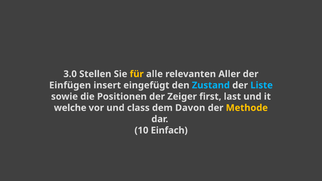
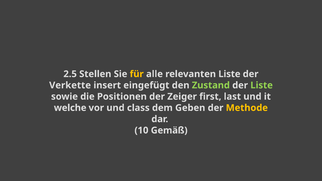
3.0: 3.0 -> 2.5
relevanten Aller: Aller -> Liste
Einfügen: Einfügen -> Verkette
Zustand colour: light blue -> light green
Liste at (262, 85) colour: light blue -> light green
Davon: Davon -> Geben
Einfach: Einfach -> Gemäß
